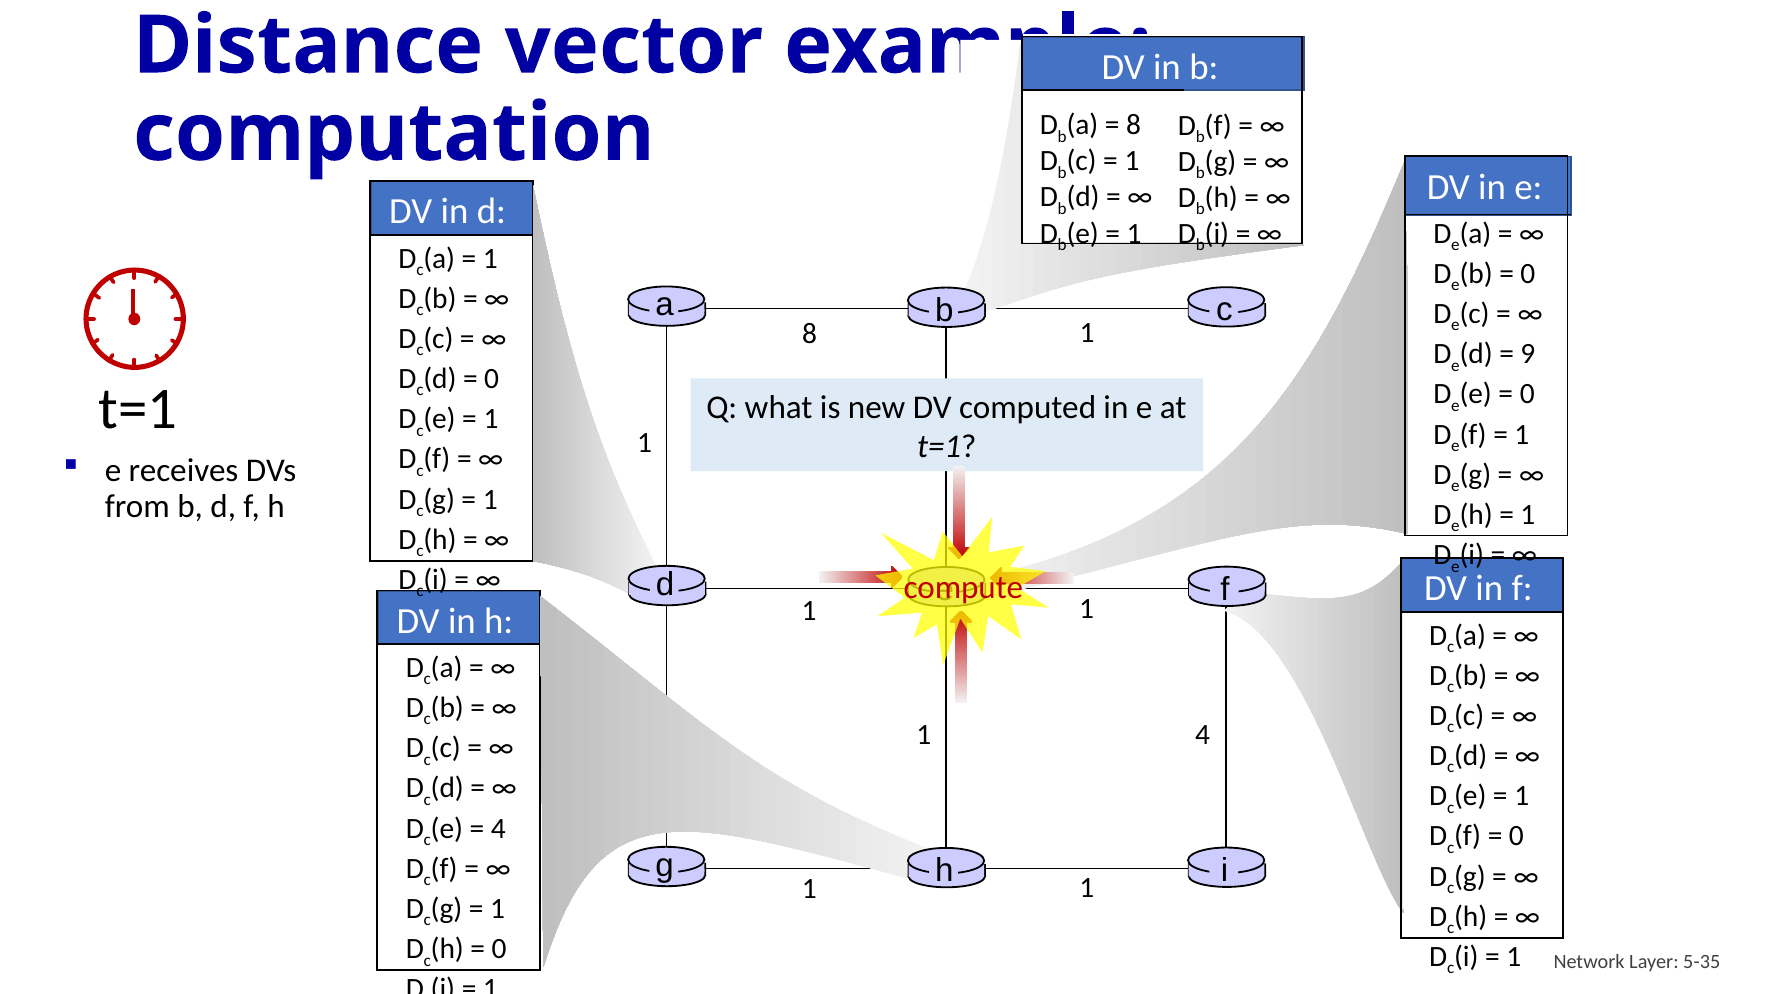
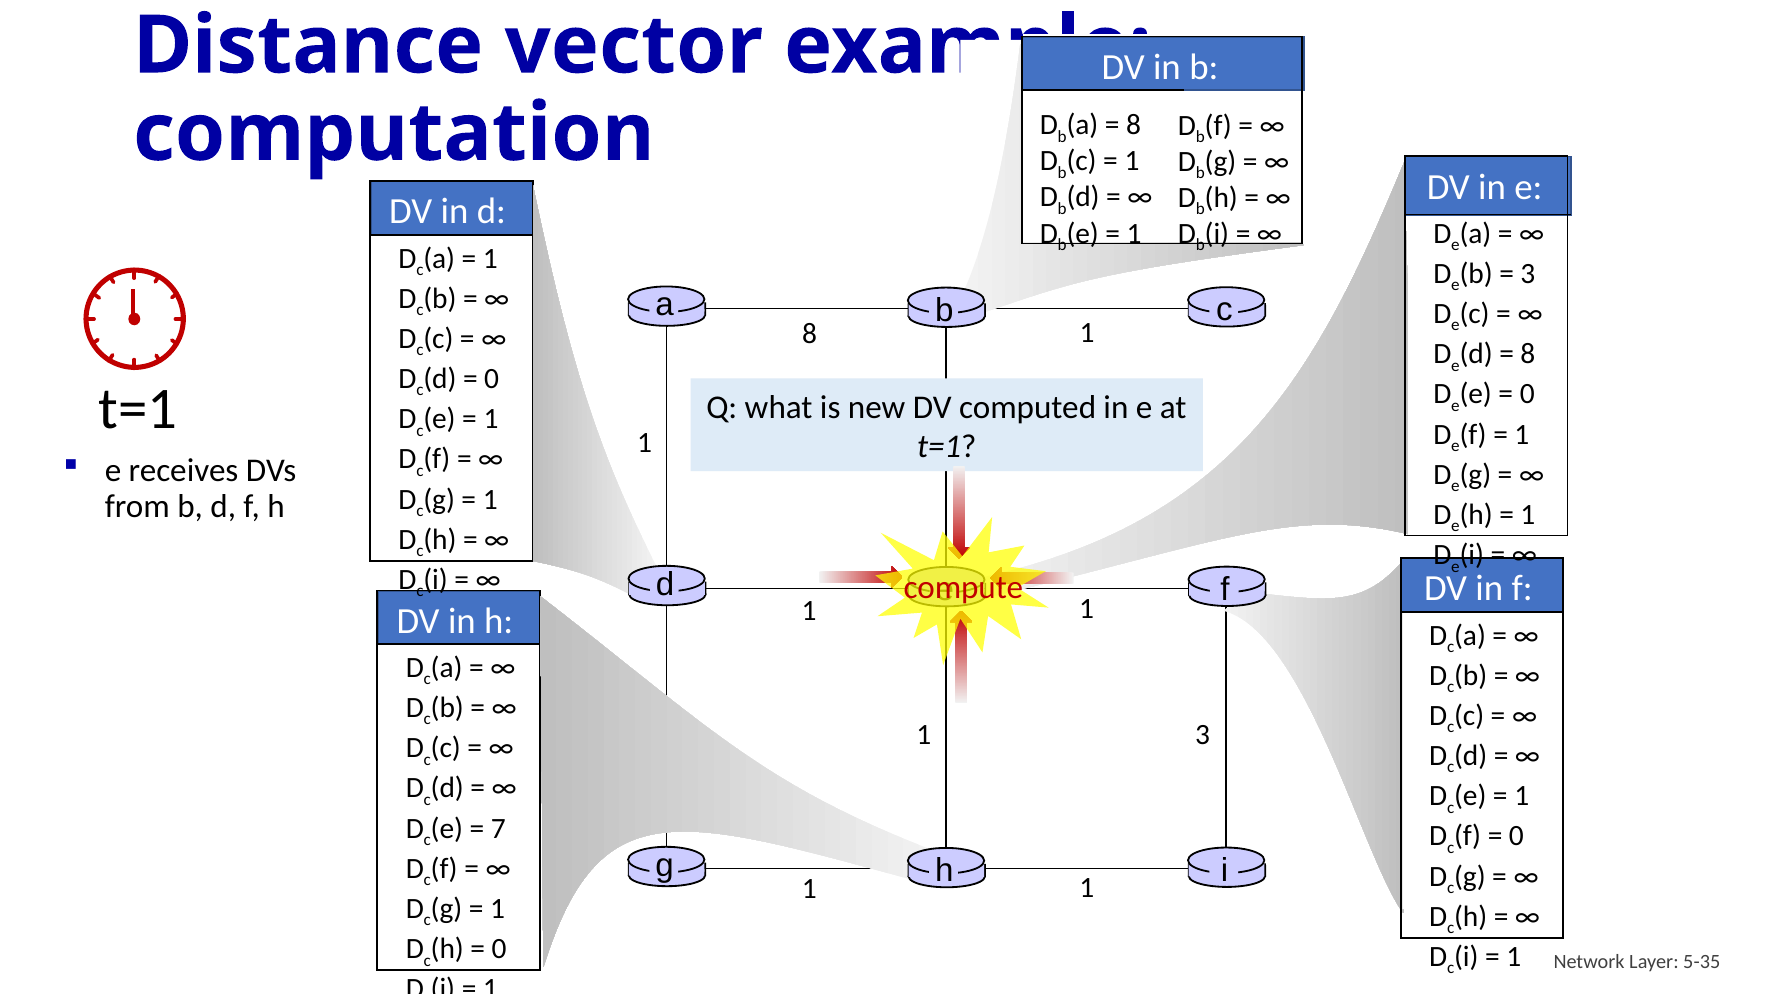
0 at (1528, 274): 0 -> 3
9 at (1528, 354): 9 -> 8
4 at (1203, 735): 4 -> 3
4 at (498, 828): 4 -> 7
